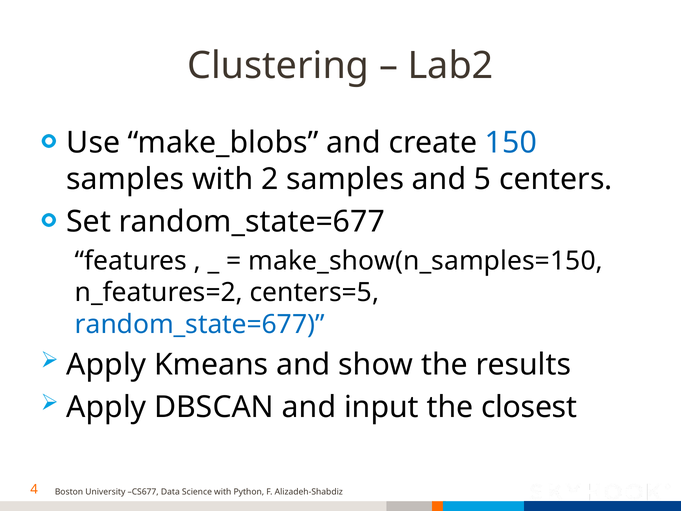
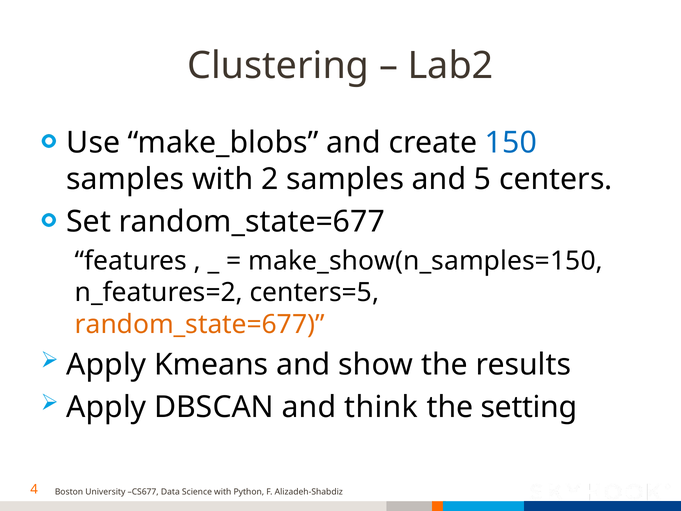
random_state=677 at (200, 324) colour: blue -> orange
input: input -> think
closest: closest -> setting
